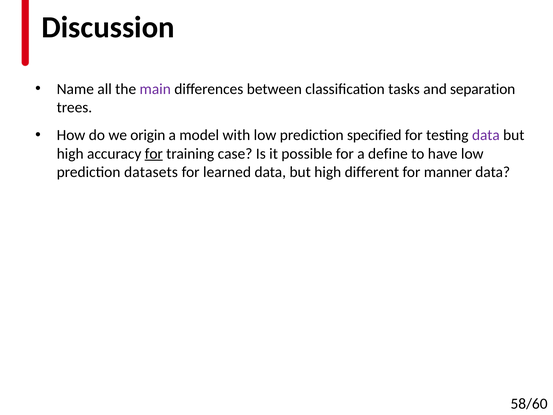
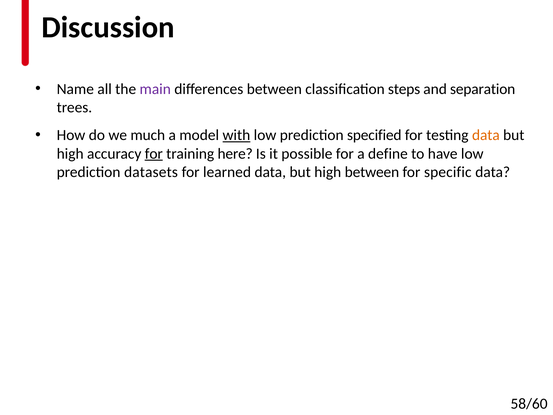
tasks: tasks -> steps
origin: origin -> much
with underline: none -> present
data at (486, 135) colour: purple -> orange
case: case -> here
high different: different -> between
manner: manner -> specific
